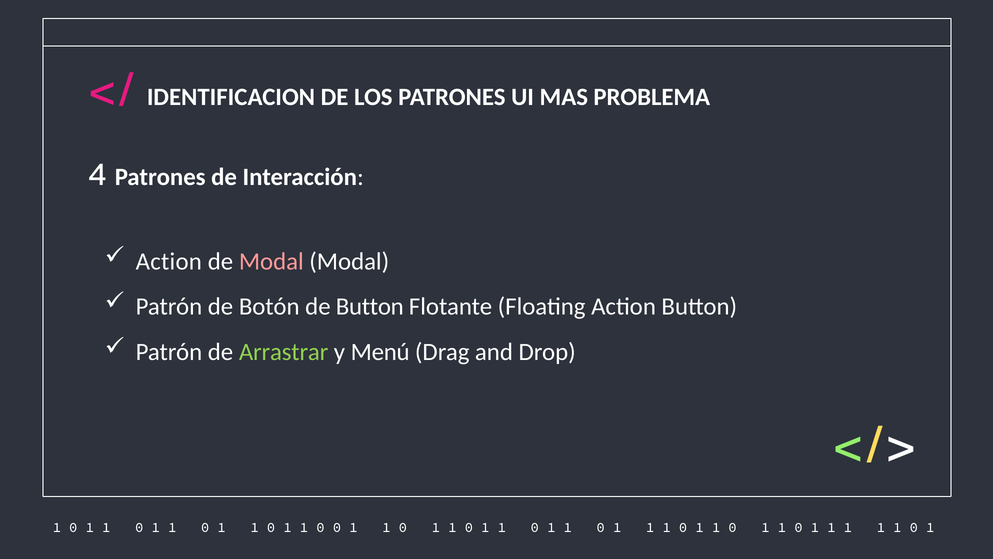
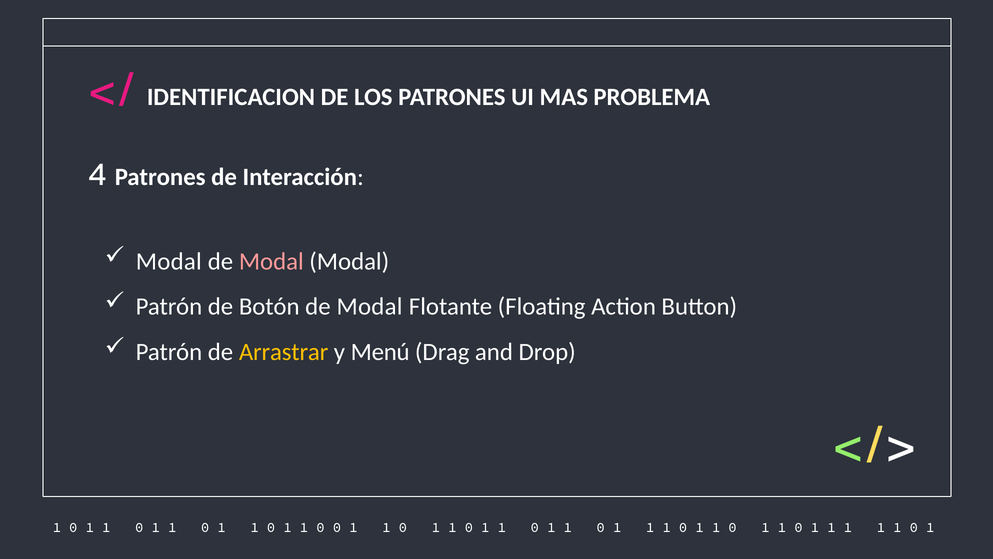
Action at (169, 261): Action -> Modal
Botón de Button: Button -> Modal
Arrastrar colour: light green -> yellow
